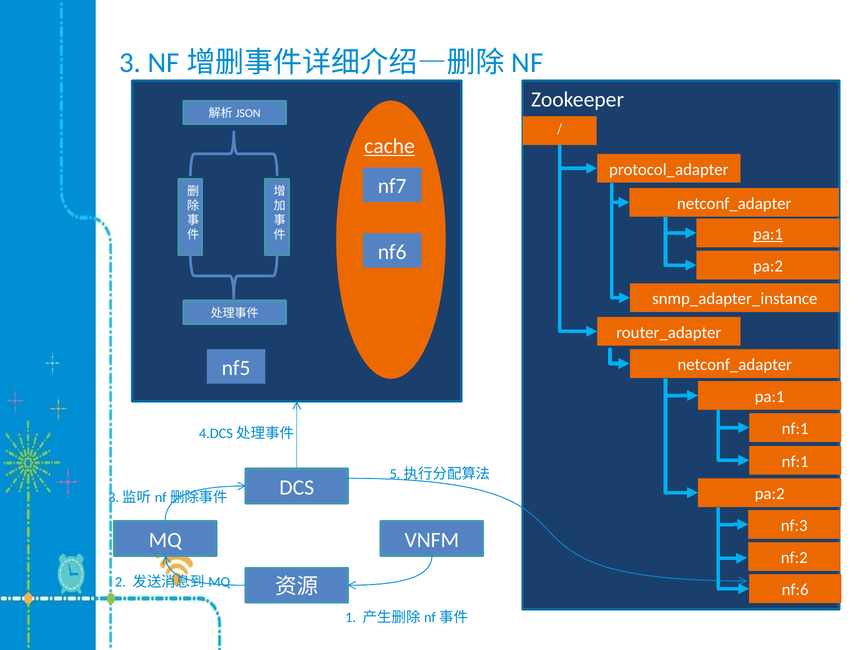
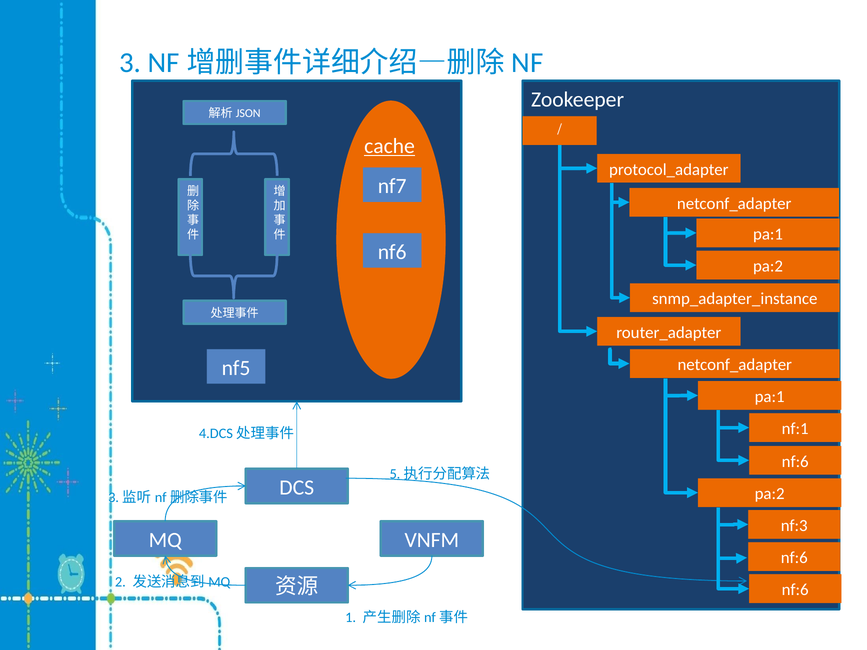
pa:1 at (768, 234) underline: present -> none
nf:1 at (795, 462): nf:1 -> nf:6
nf:2 at (794, 558): nf:2 -> nf:6
